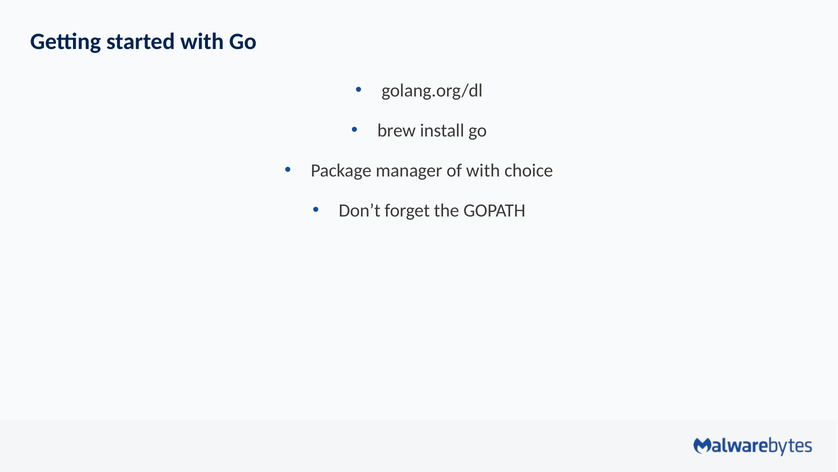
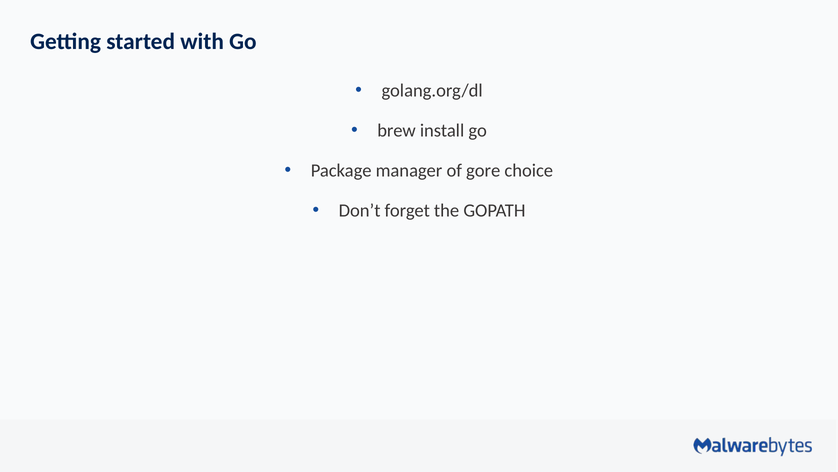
of with: with -> gore
